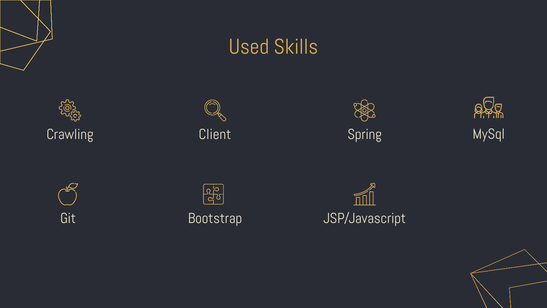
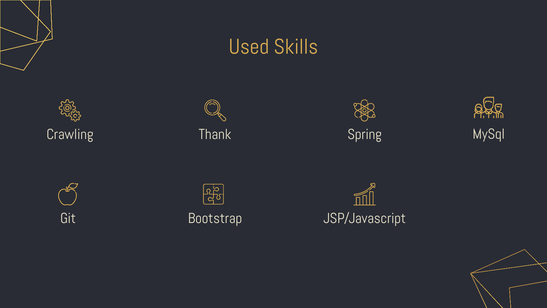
Client: Client -> Thank
